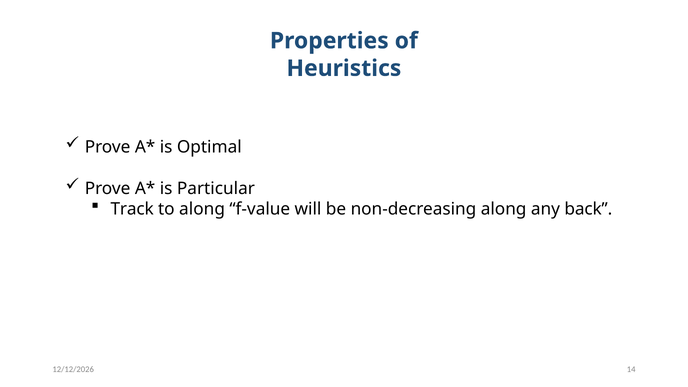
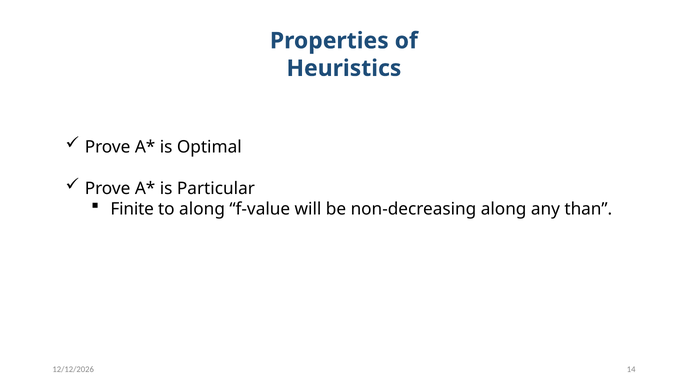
Track: Track -> Finite
back: back -> than
